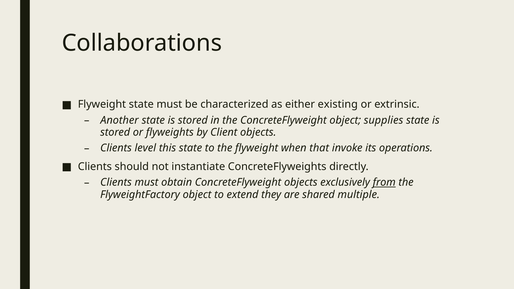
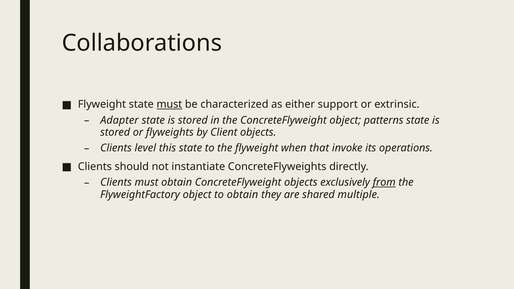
must at (169, 104) underline: none -> present
existing: existing -> support
Another: Another -> Adapter
supplies: supplies -> patterns
to extend: extend -> obtain
